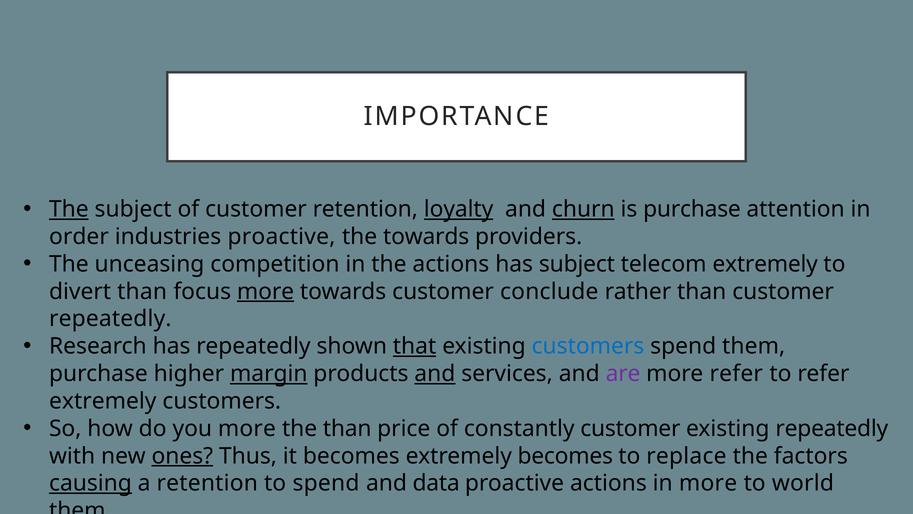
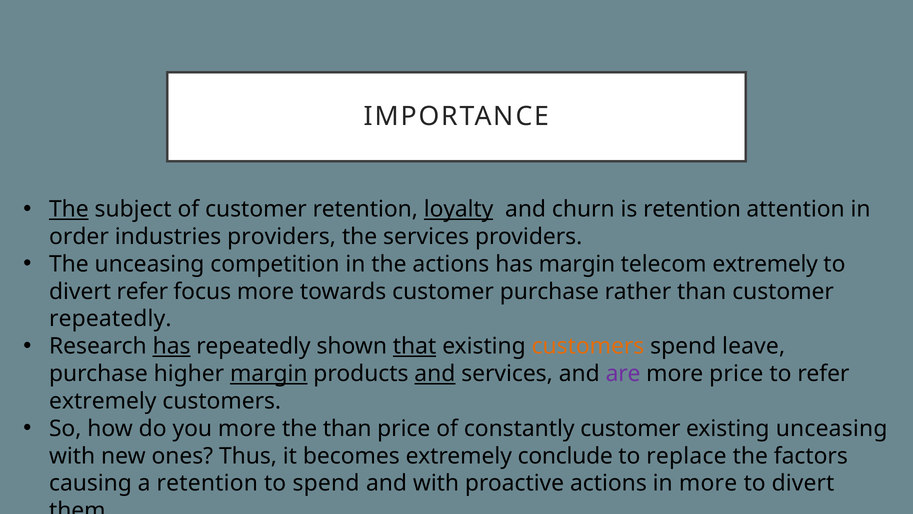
churn underline: present -> none
is purchase: purchase -> retention
industries proactive: proactive -> providers
the towards: towards -> services
has subject: subject -> margin
divert than: than -> refer
more at (266, 291) underline: present -> none
customer conclude: conclude -> purchase
has at (172, 346) underline: none -> present
customers at (588, 346) colour: blue -> orange
spend them: them -> leave
more refer: refer -> price
existing repeatedly: repeatedly -> unceasing
ones underline: present -> none
extremely becomes: becomes -> conclude
causing underline: present -> none
and data: data -> with
world at (803, 483): world -> divert
